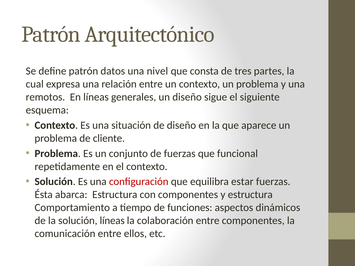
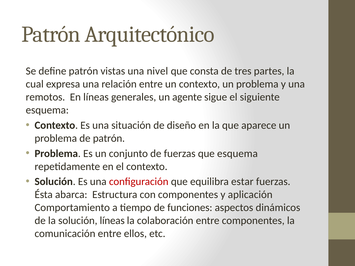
datos: datos -> vistas
un diseño: diseño -> agente
de cliente: cliente -> patrón
que funcional: funcional -> esquema
y estructura: estructura -> aplicación
